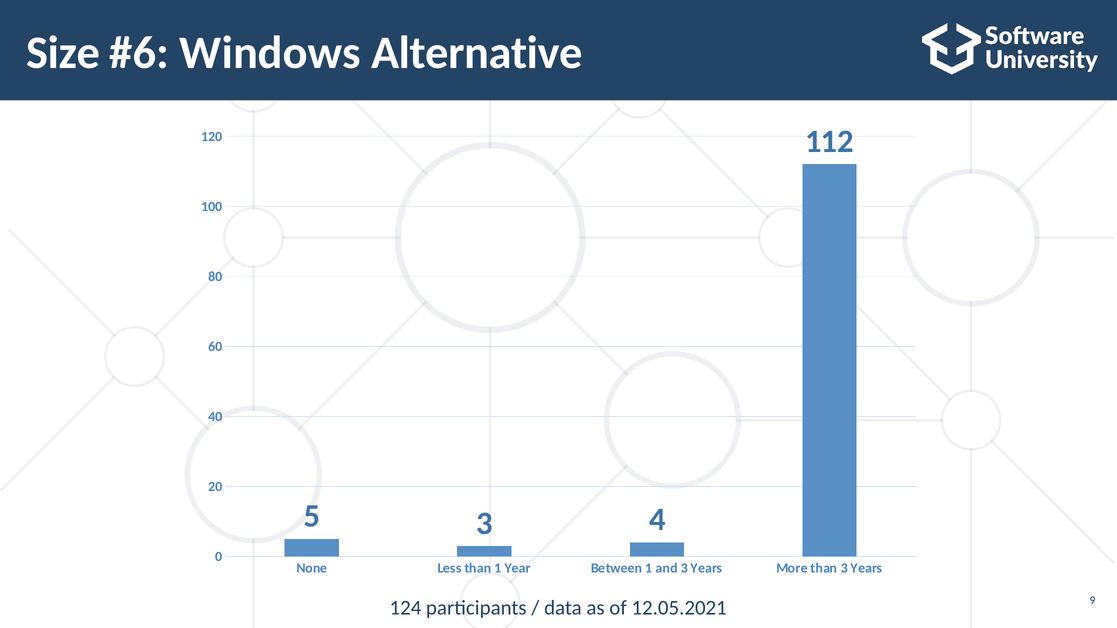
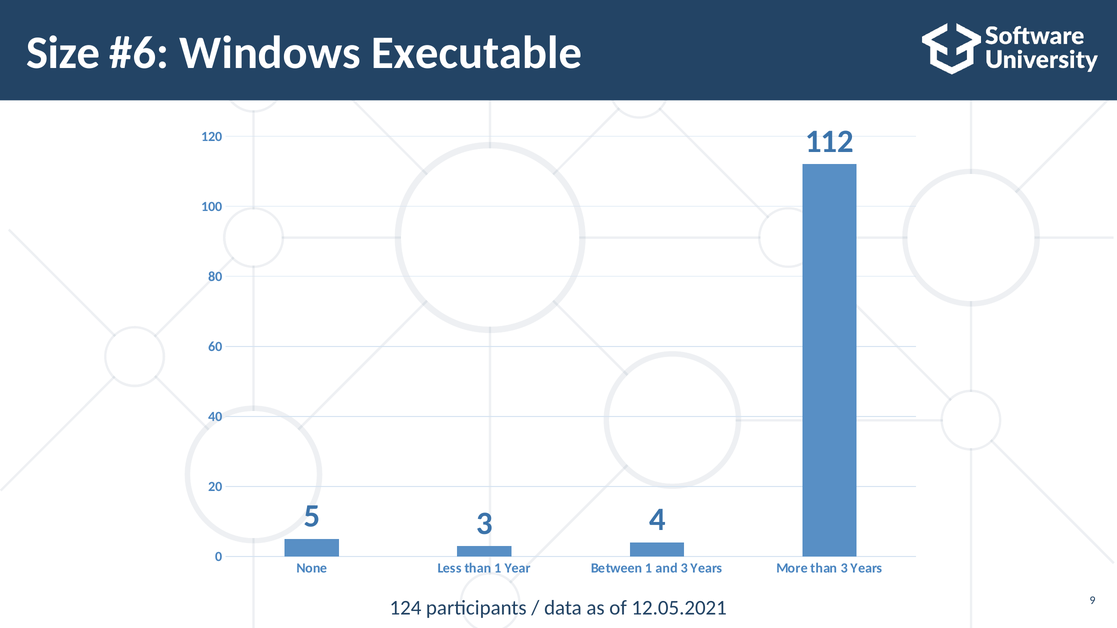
Alternative: Alternative -> Executable
